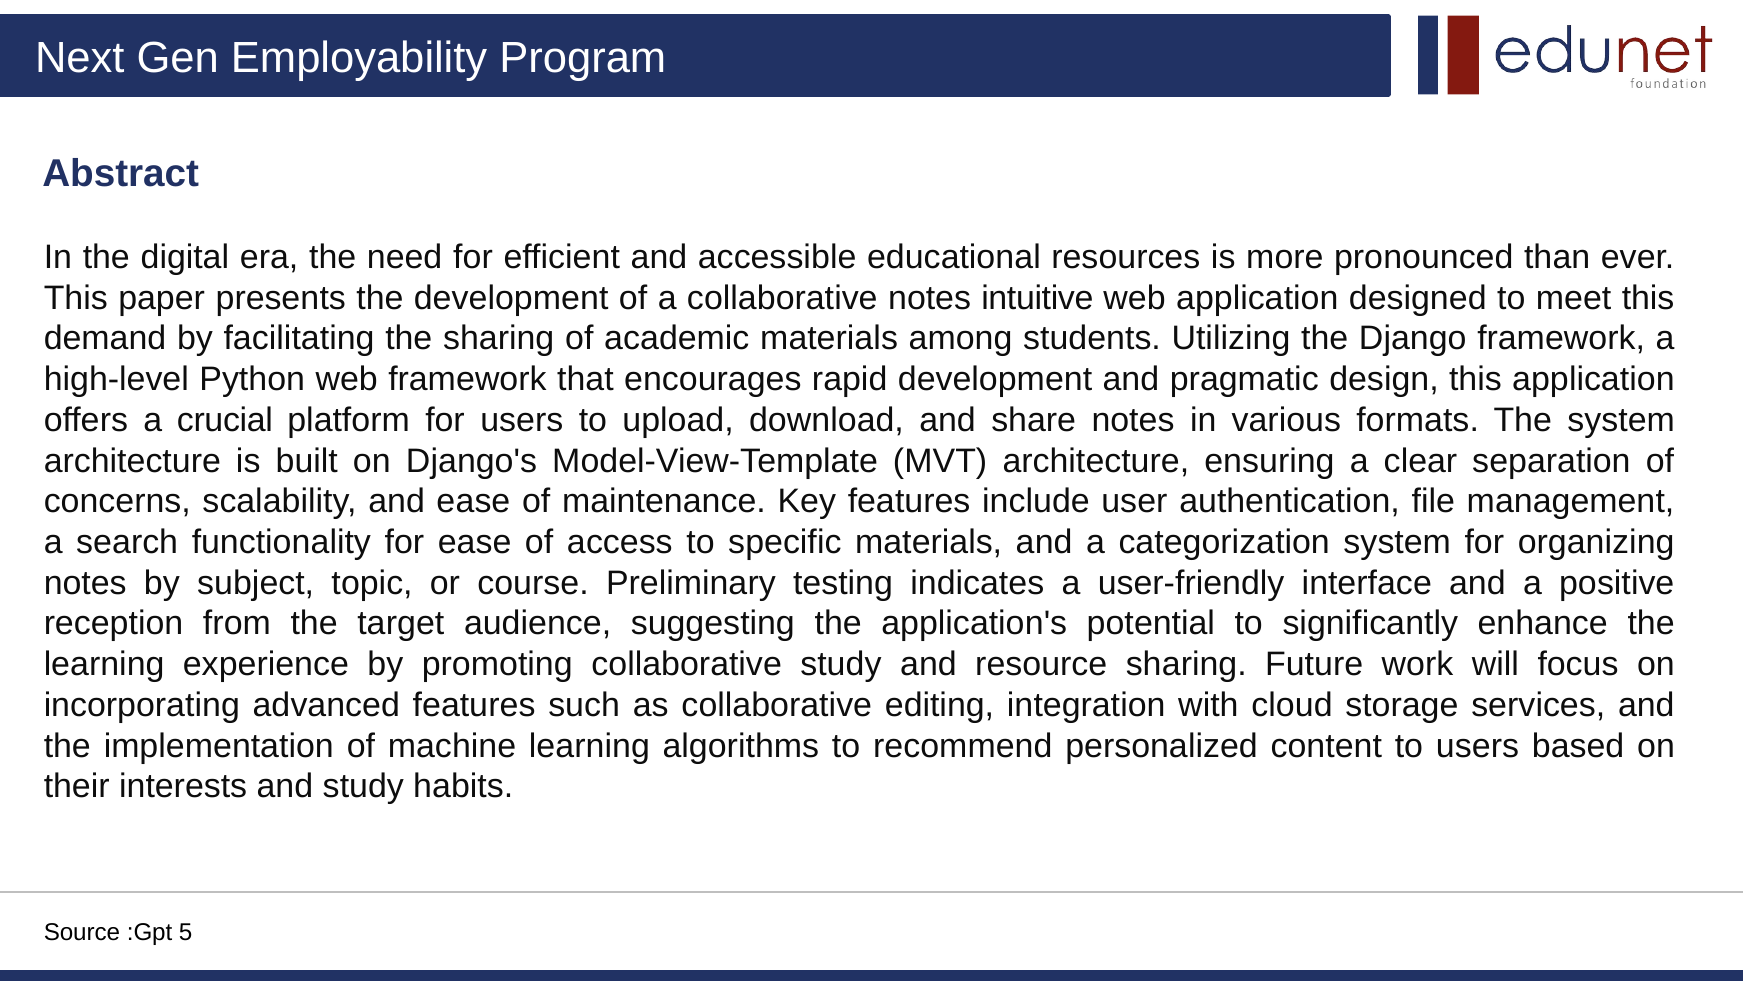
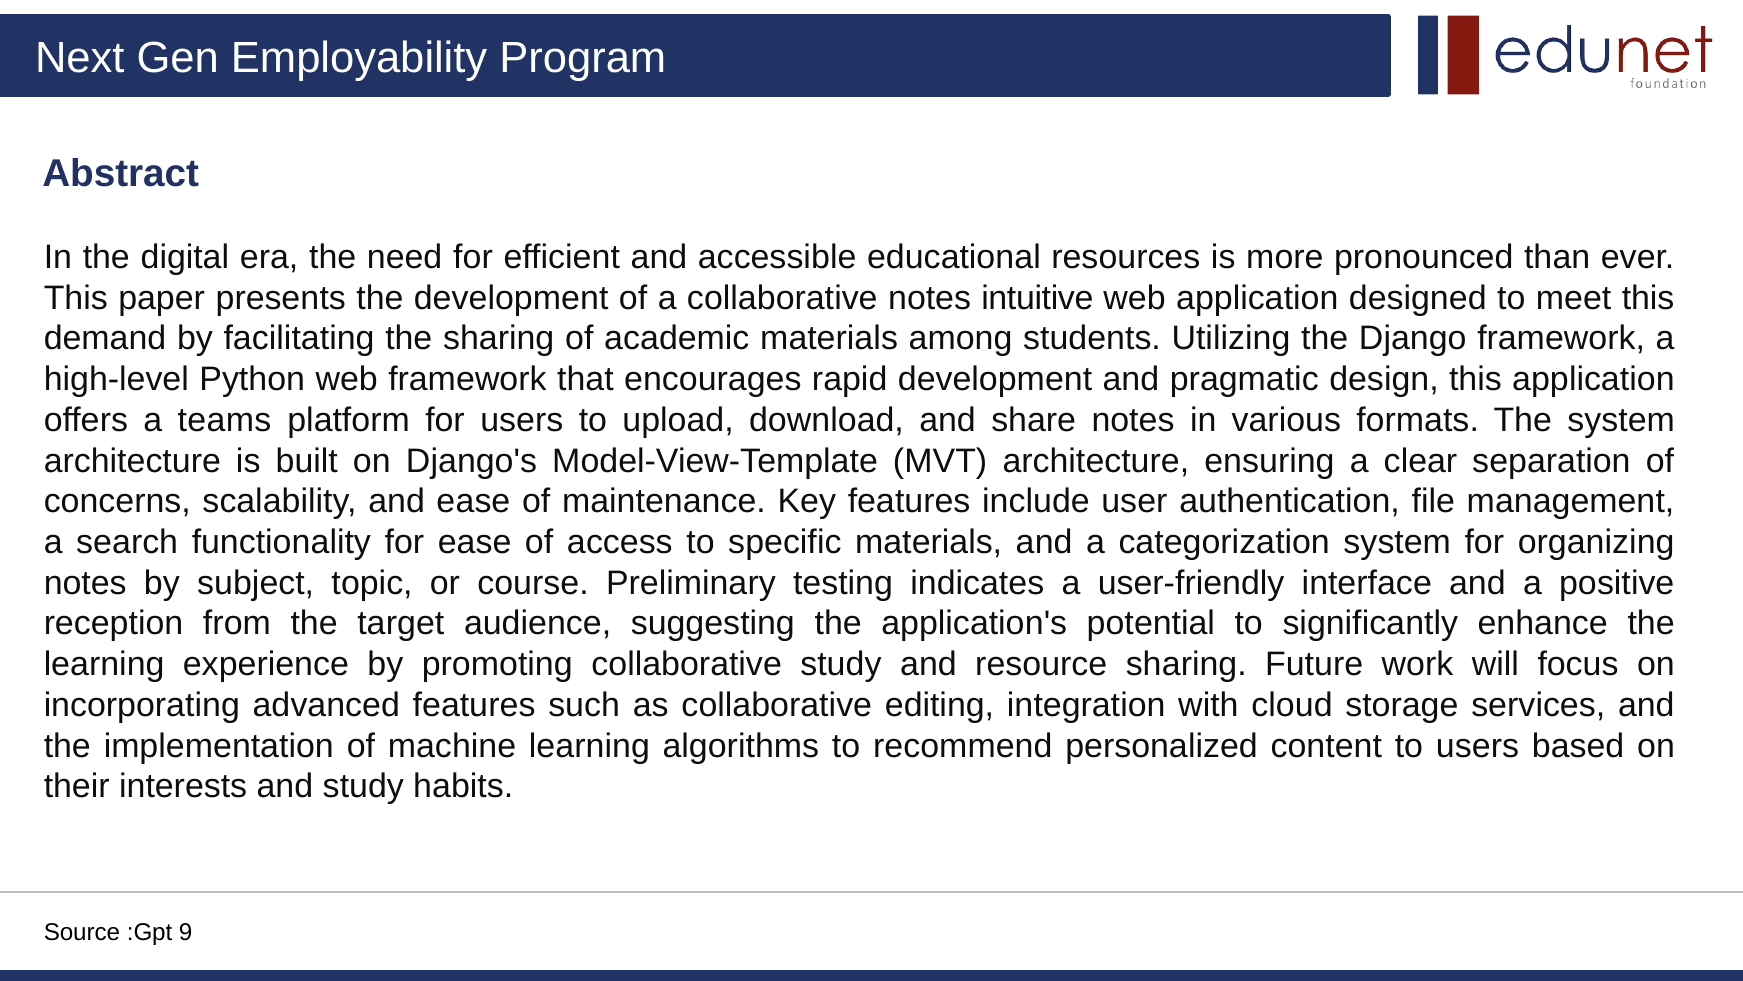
crucial: crucial -> teams
5: 5 -> 9
